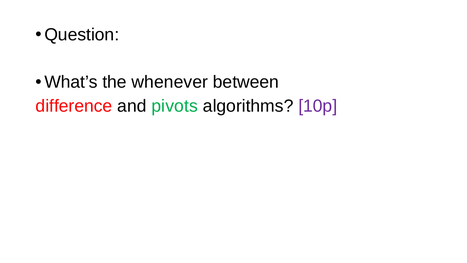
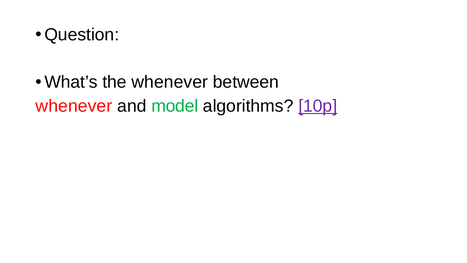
difference at (74, 106): difference -> whenever
pivots: pivots -> model
10p underline: none -> present
